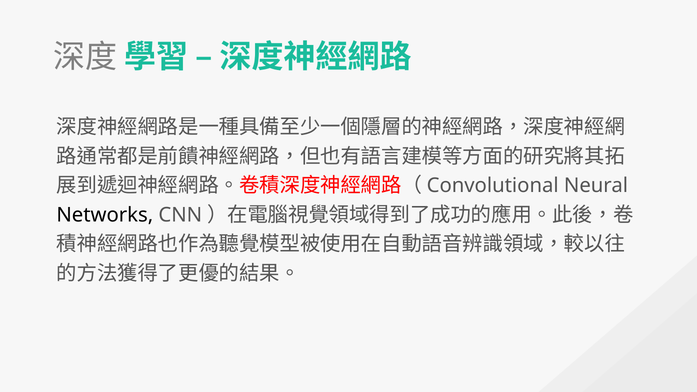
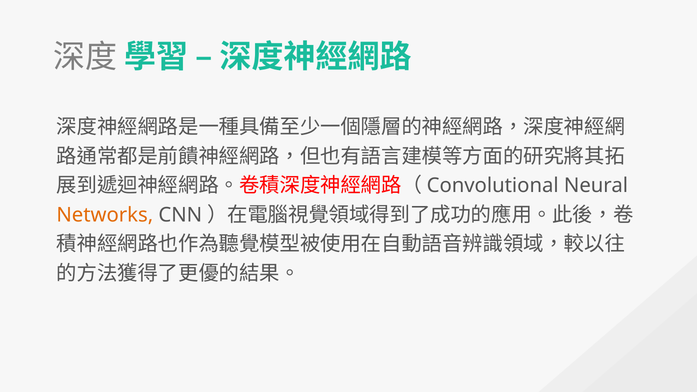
Networks colour: black -> orange
